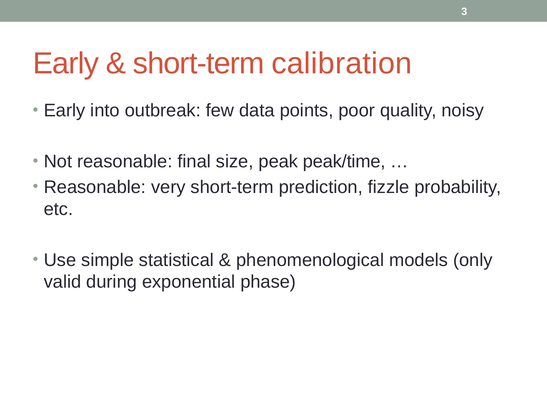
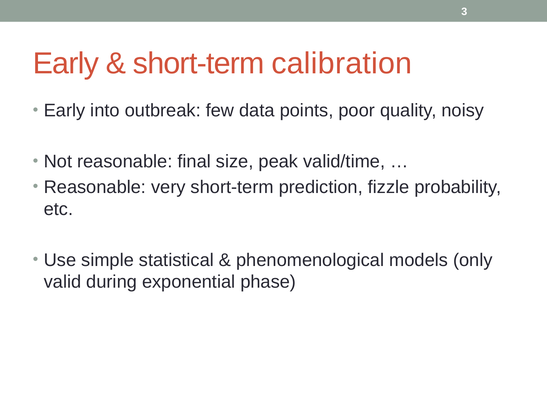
peak/time: peak/time -> valid/time
